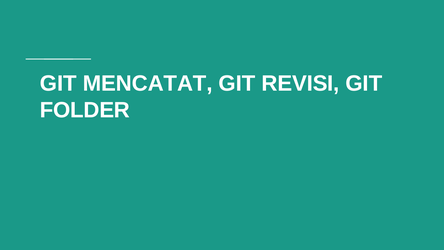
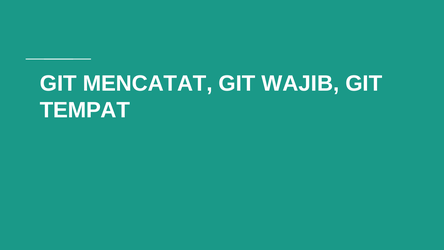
REVISI: REVISI -> WAJIB
FOLDER: FOLDER -> TEMPAT
